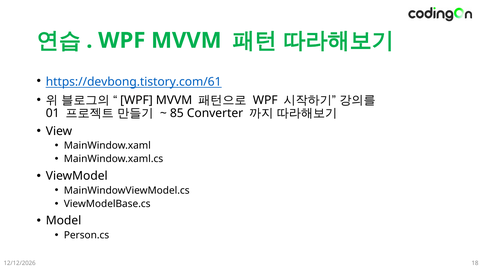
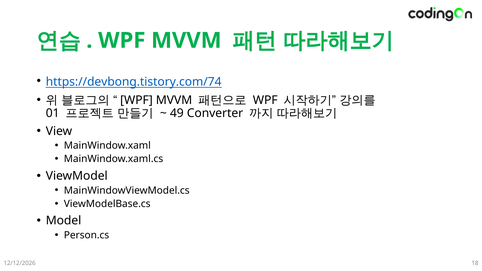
https://devbong.tistory.com/61: https://devbong.tistory.com/61 -> https://devbong.tistory.com/74
85: 85 -> 49
